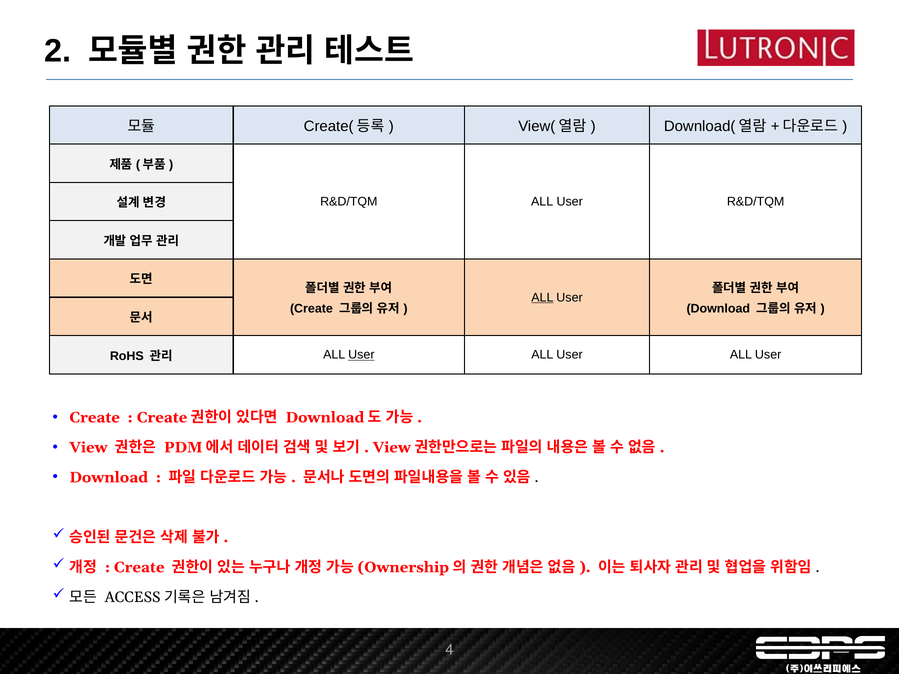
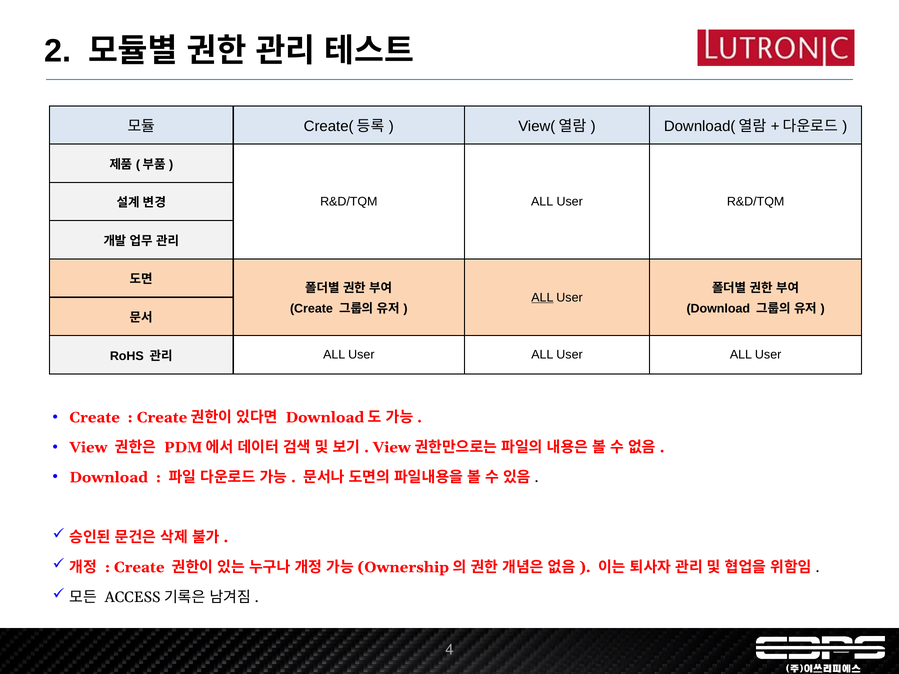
User at (361, 355) underline: present -> none
